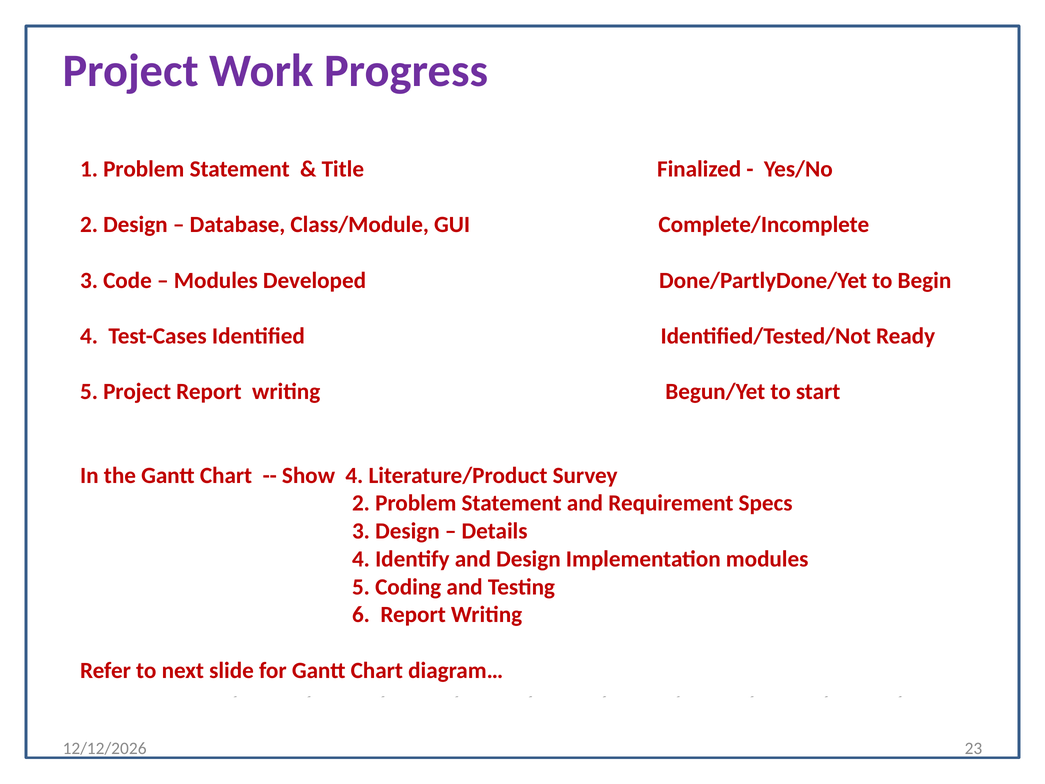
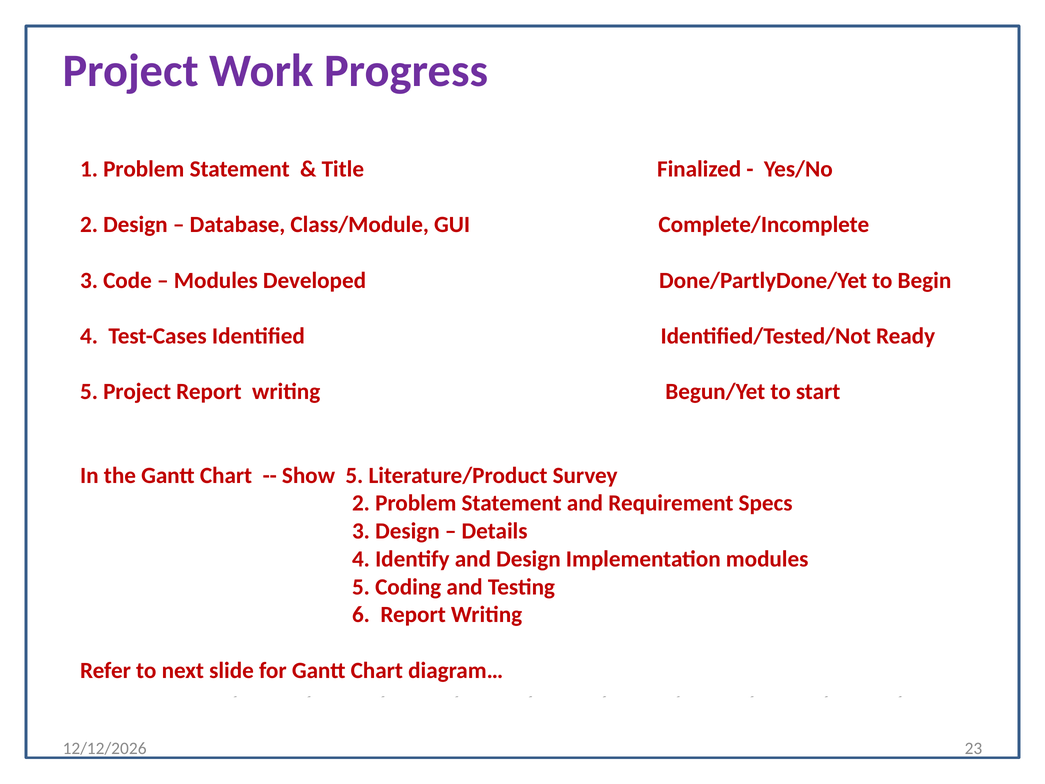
Show 4: 4 -> 5
